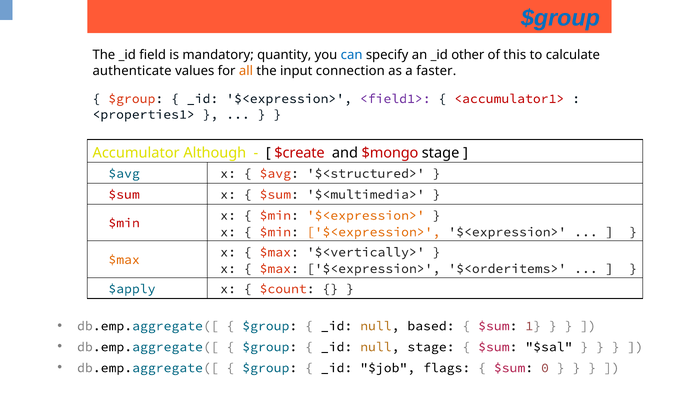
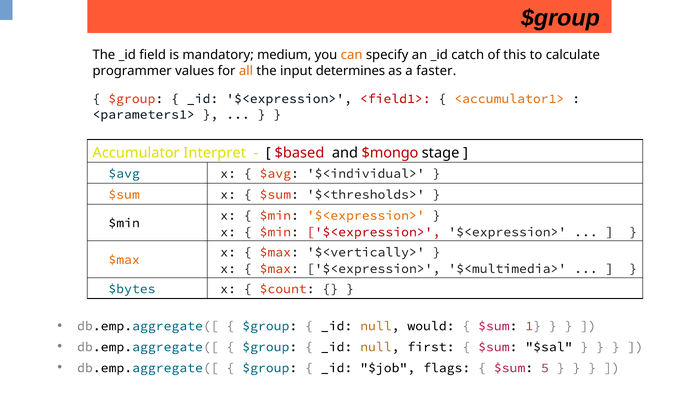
$group at (560, 18) colour: blue -> black
quantity: quantity -> medium
can colour: blue -> orange
other: other -> catch
authenticate: authenticate -> programmer
connection: connection -> determines
<field1> colour: purple -> red
<accumulator1> colour: red -> orange
<properties1>: <properties1> -> <parameters1>
Although: Although -> Interpret
$create: $create -> $based
$<structured>: $<structured> -> $<individual>
$sum at (124, 194) colour: red -> orange
$<multimedia>: $<multimedia> -> $<thresholds>
$min at (124, 223) colour: red -> black
$<expression> at (374, 232) colour: orange -> red
$<orderitems>: $<orderitems> -> $<multimedia>
$apply: $apply -> $bytes
based: based -> would
null stage: stage -> first
0: 0 -> 5
